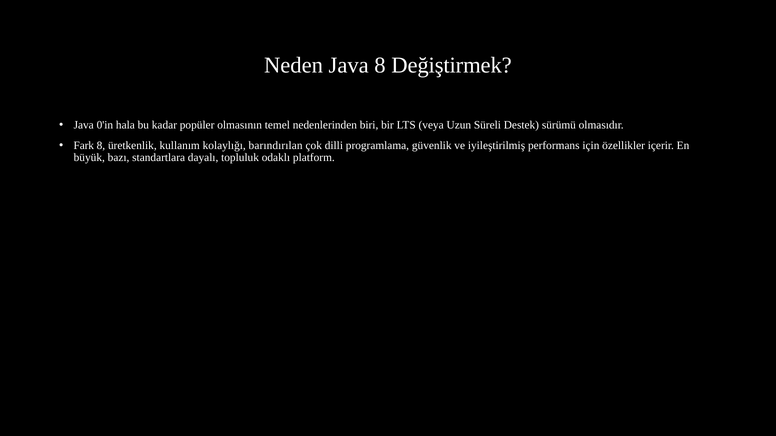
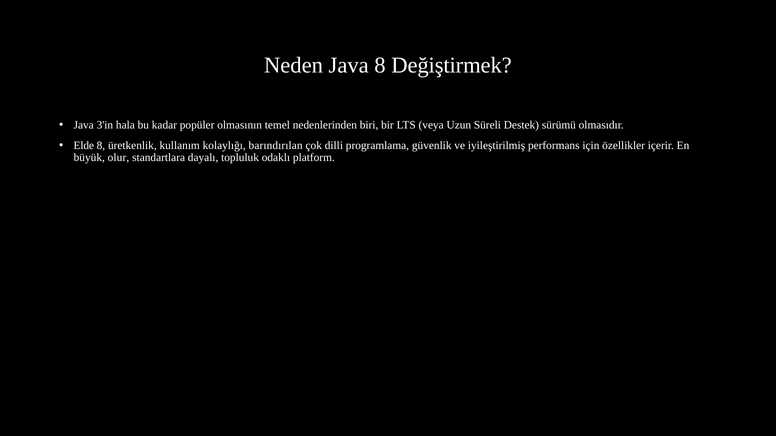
0'in: 0'in -> 3'in
Fark: Fark -> Elde
bazı: bazı -> olur
